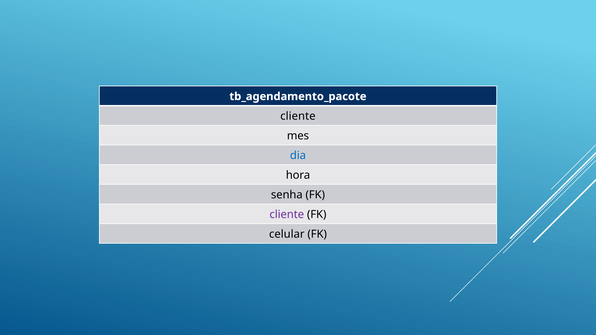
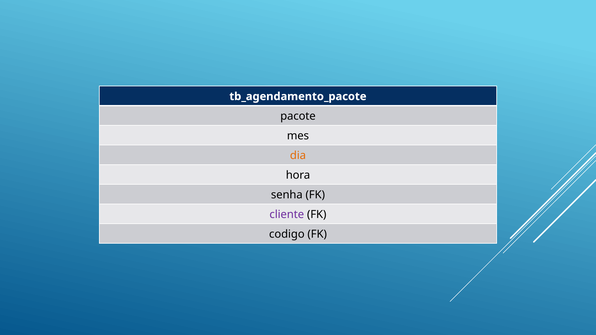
cliente at (298, 116): cliente -> pacote
dia colour: blue -> orange
celular: celular -> codigo
